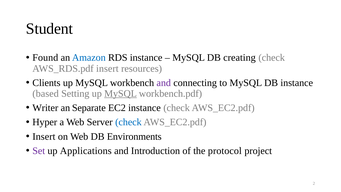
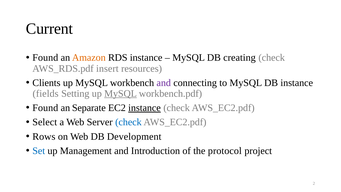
Student: Student -> Current
Amazon colour: blue -> orange
based: based -> fields
Writer at (45, 108): Writer -> Found
instance at (144, 108) underline: none -> present
Hyper: Hyper -> Select
Insert at (44, 136): Insert -> Rows
Environments: Environments -> Development
Set colour: purple -> blue
Applications: Applications -> Management
